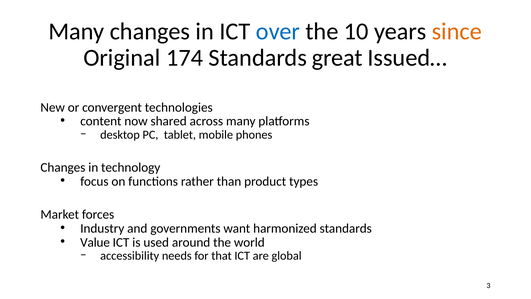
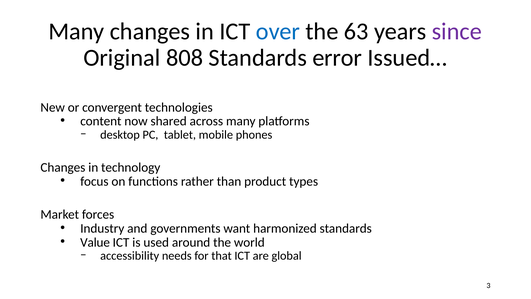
10: 10 -> 63
since colour: orange -> purple
174: 174 -> 808
great: great -> error
